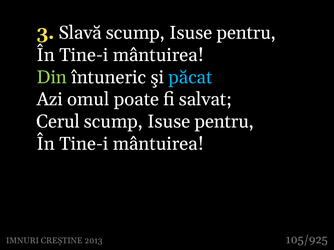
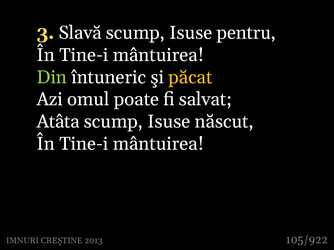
păcat colour: light blue -> yellow
Cerul: Cerul -> Atâta
pentru at (224, 122): pentru -> născut
105/925: 105/925 -> 105/922
